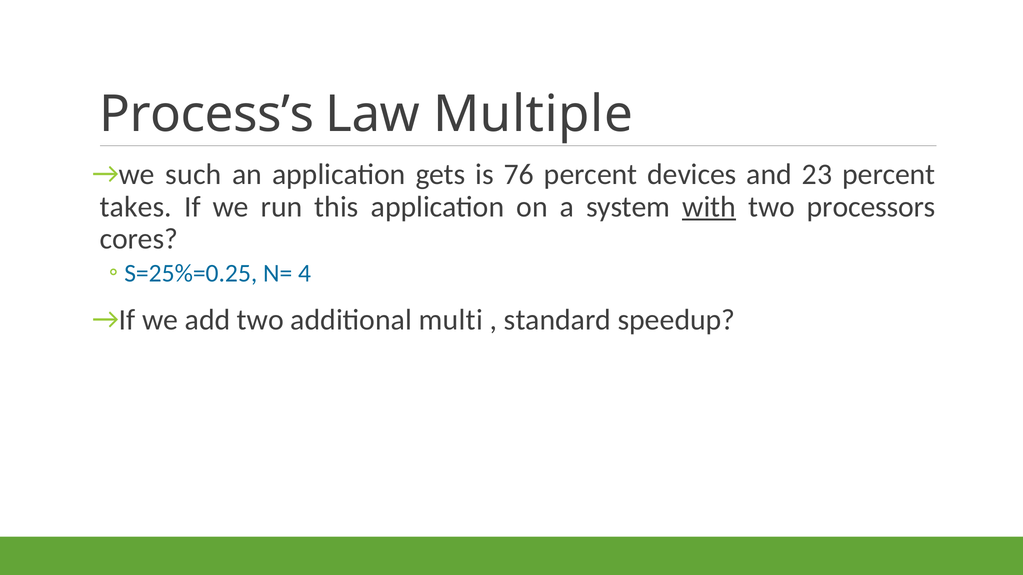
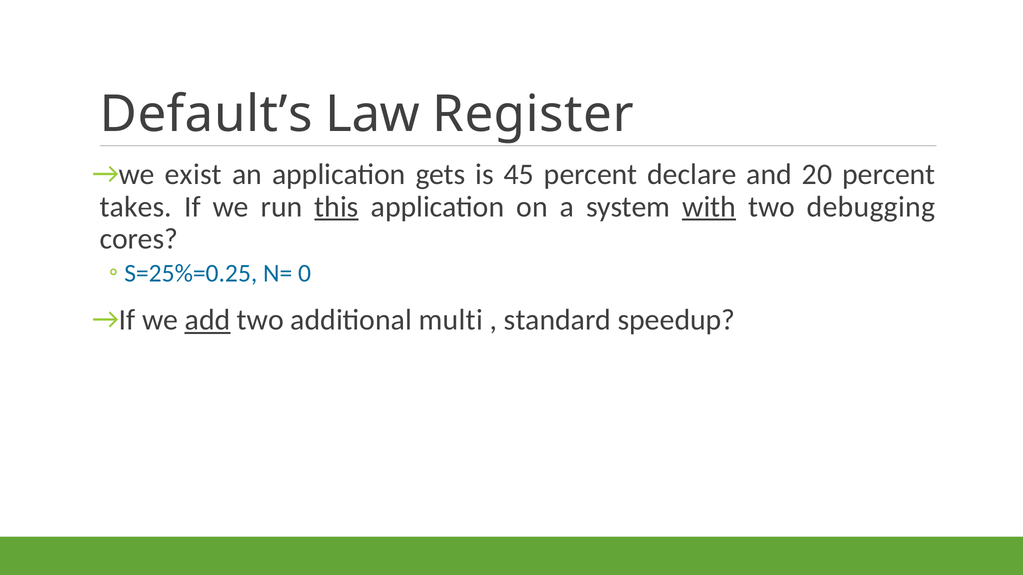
Process’s: Process’s -> Default’s
Multiple: Multiple -> Register
such: such -> exist
76: 76 -> 45
devices: devices -> declare
23: 23 -> 20
this underline: none -> present
processors: processors -> debugging
4: 4 -> 0
add underline: none -> present
